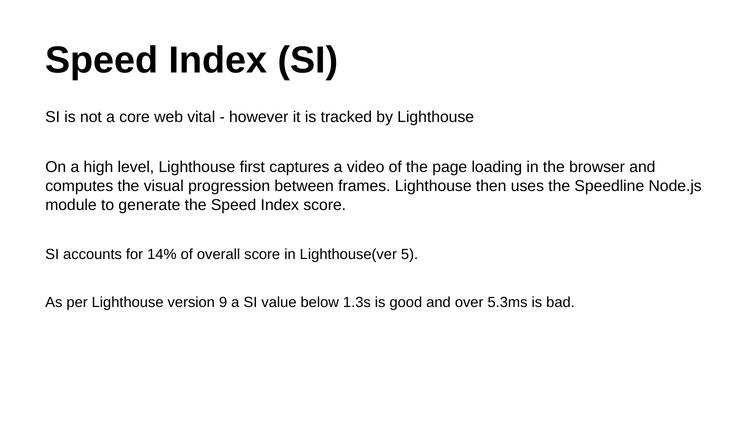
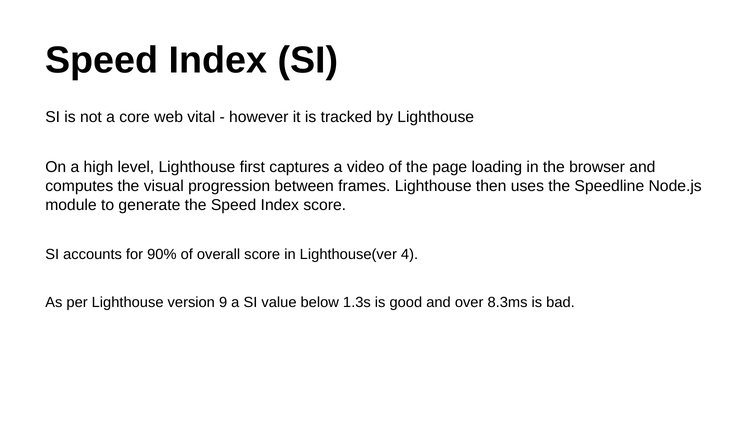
14%: 14% -> 90%
5: 5 -> 4
5.3ms: 5.3ms -> 8.3ms
